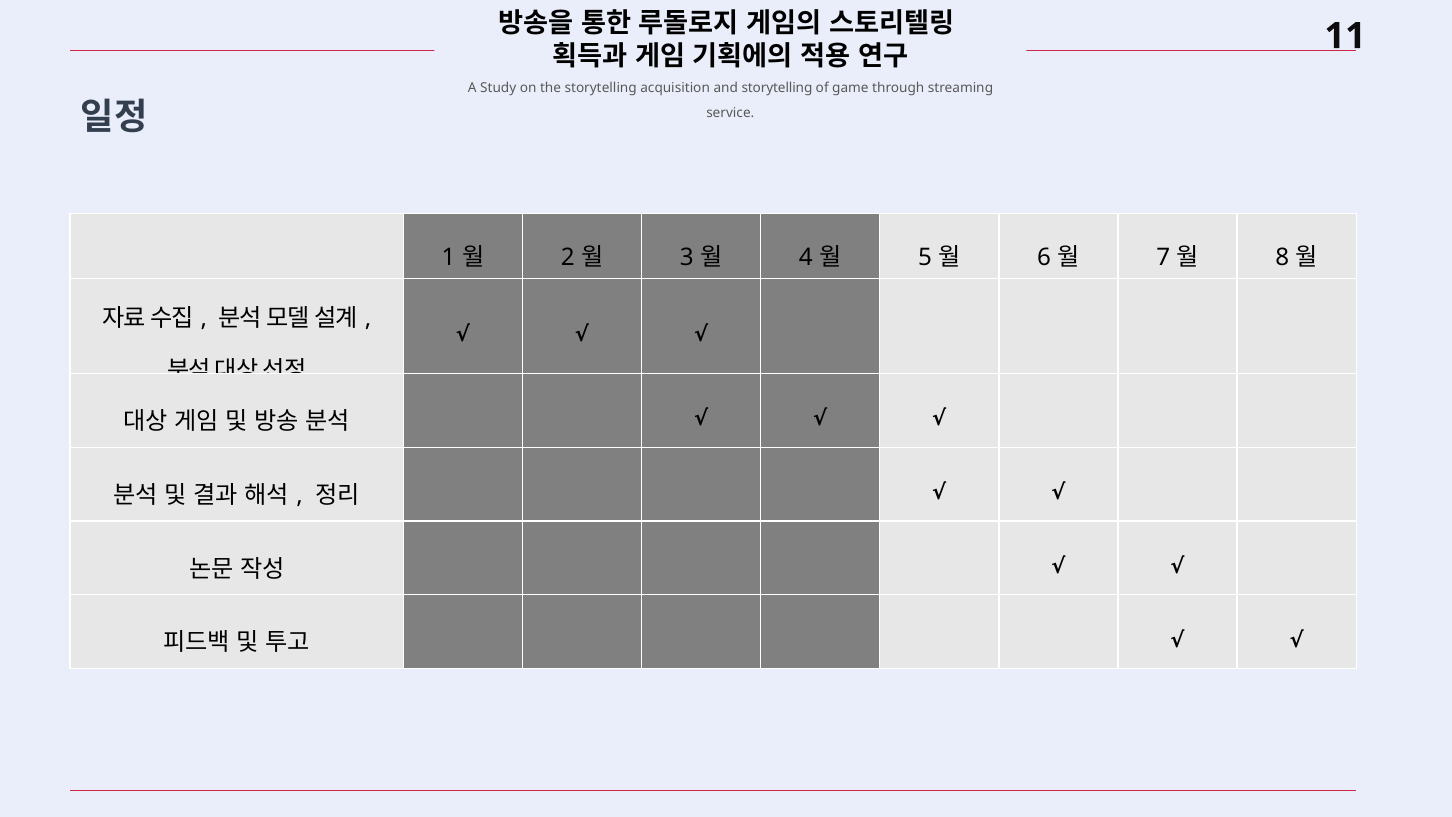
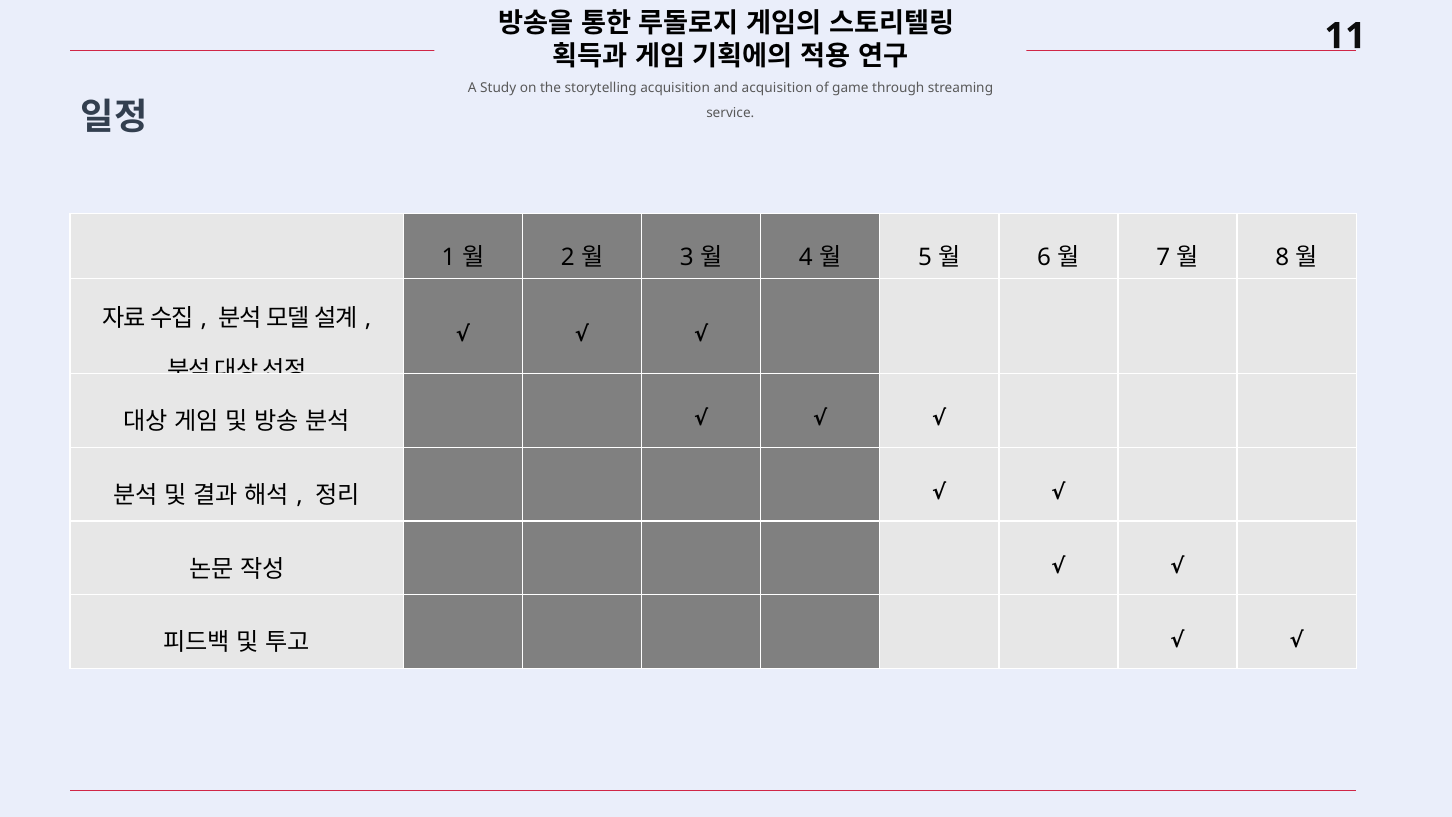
and storytelling: storytelling -> acquisition
